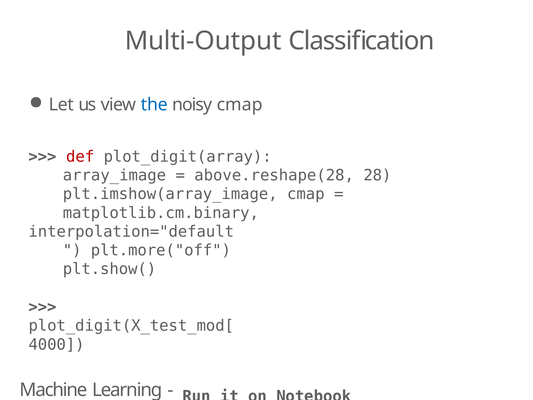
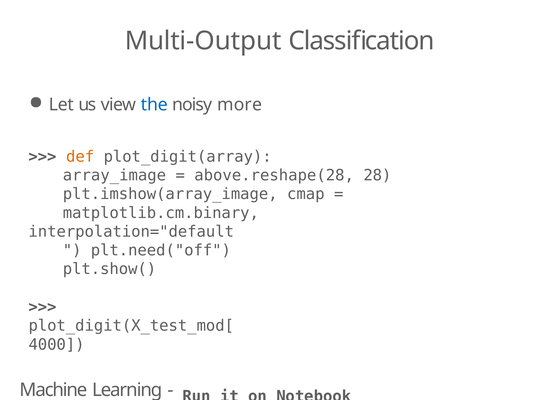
noisy cmap: cmap -> more
def colour: red -> orange
plt.more("off: plt.more("off -> plt.need("off
